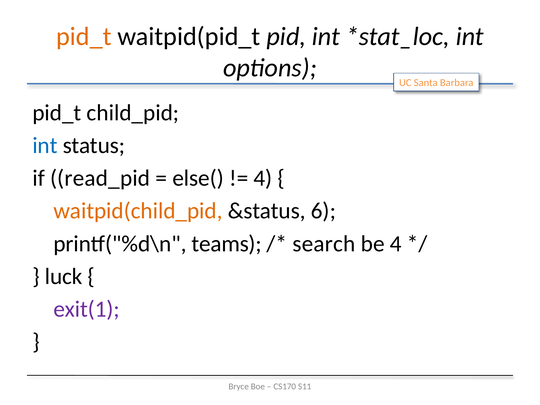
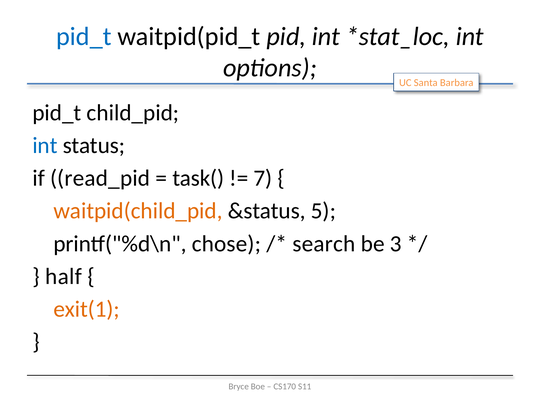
pid_t at (84, 36) colour: orange -> blue
else(: else( -> task(
4 at (263, 178): 4 -> 7
6: 6 -> 5
teams: teams -> chose
be 4: 4 -> 3
luck: luck -> half
exit(1 colour: purple -> orange
